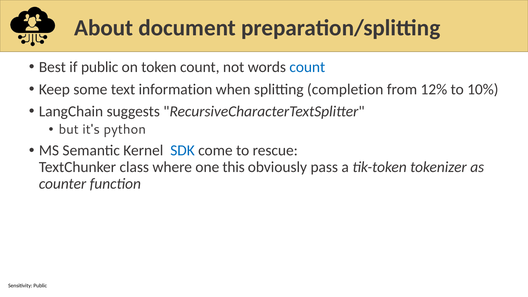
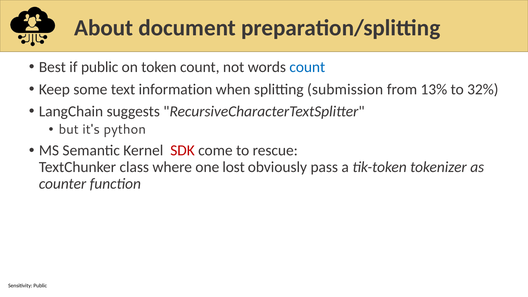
completion: completion -> submission
12%: 12% -> 13%
10%: 10% -> 32%
SDK colour: blue -> red
this: this -> lost
